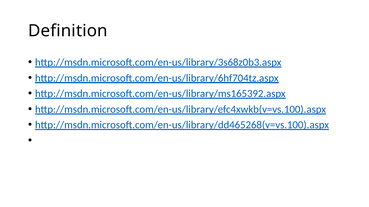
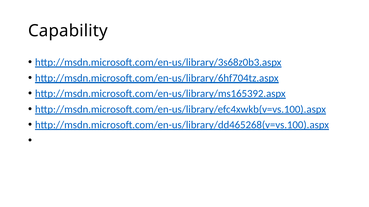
Definition: Definition -> Capability
